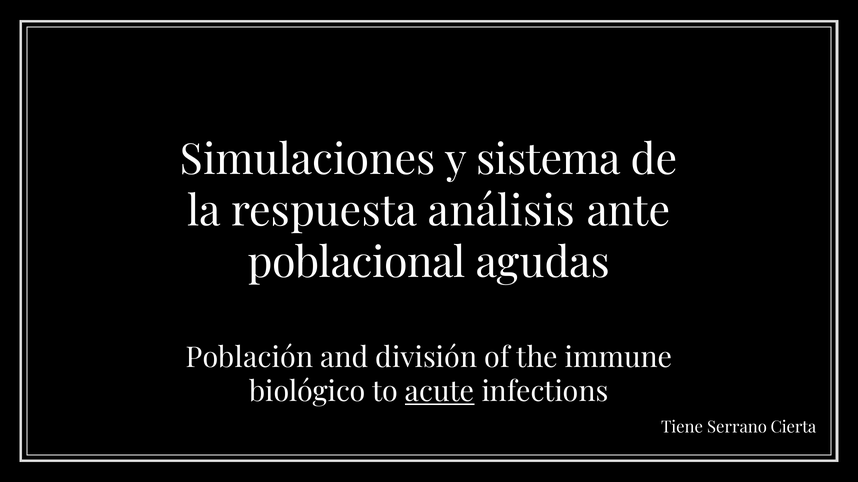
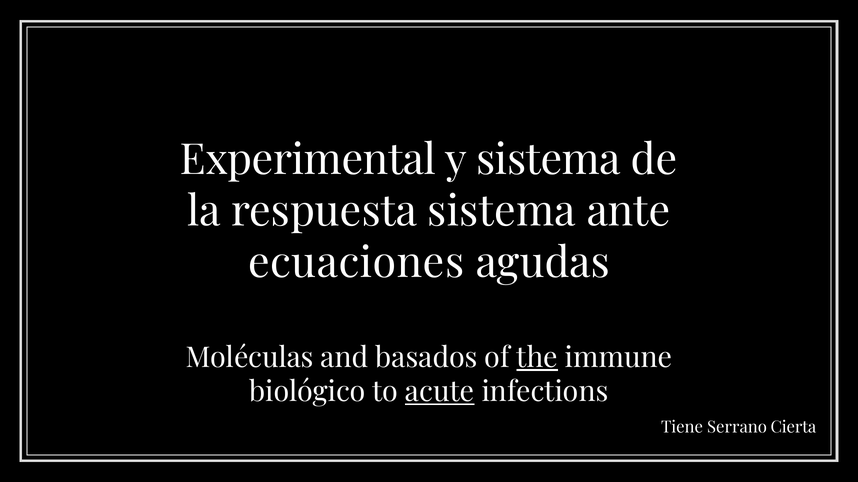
Simulaciones: Simulaciones -> Experimental
respuesta análisis: análisis -> sistema
poblacional: poblacional -> ecuaciones
Población: Población -> Moléculas
división: división -> basados
the underline: none -> present
